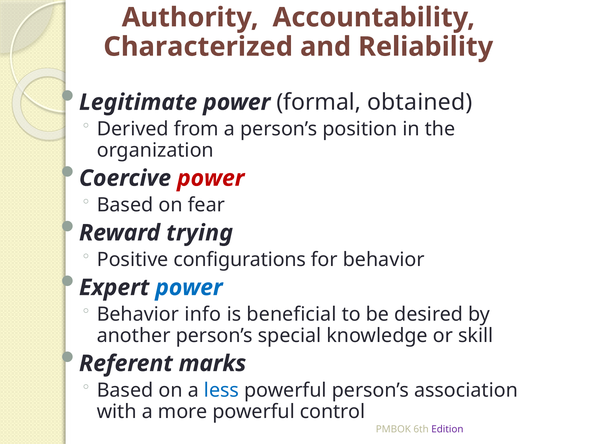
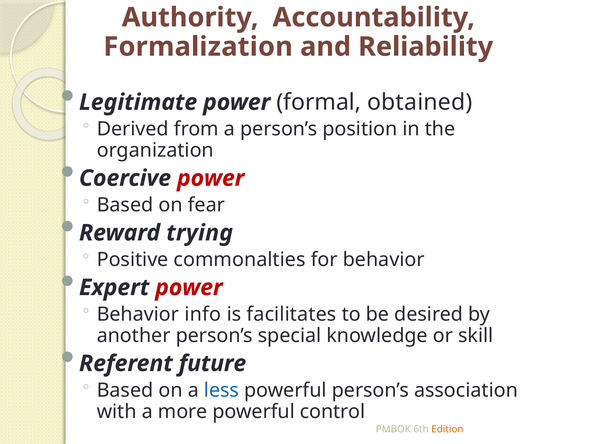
Characterized: Characterized -> Formalization
configurations: configurations -> commonalties
power at (189, 288) colour: blue -> red
beneficial: beneficial -> facilitates
marks: marks -> future
Edition colour: purple -> orange
